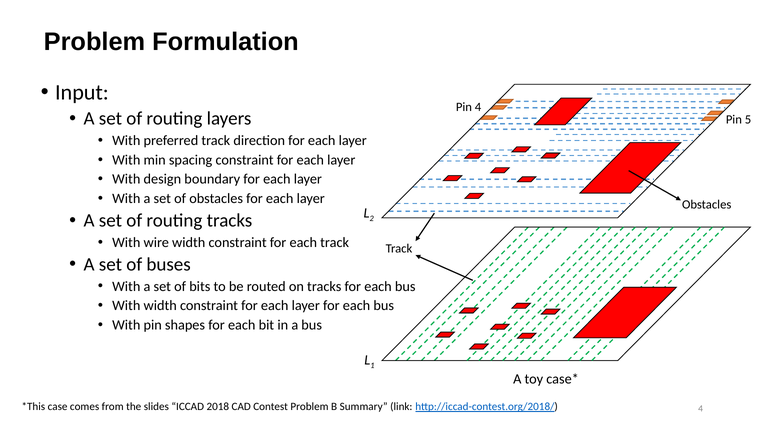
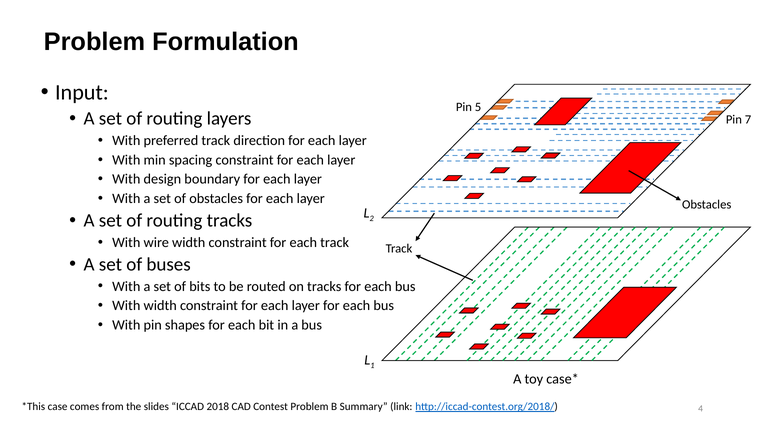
Pin 4: 4 -> 5
5: 5 -> 7
